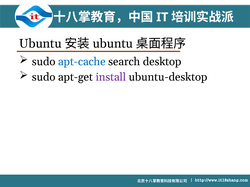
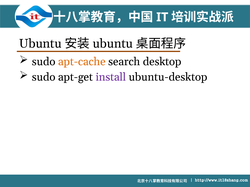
apt-cache colour: blue -> orange
